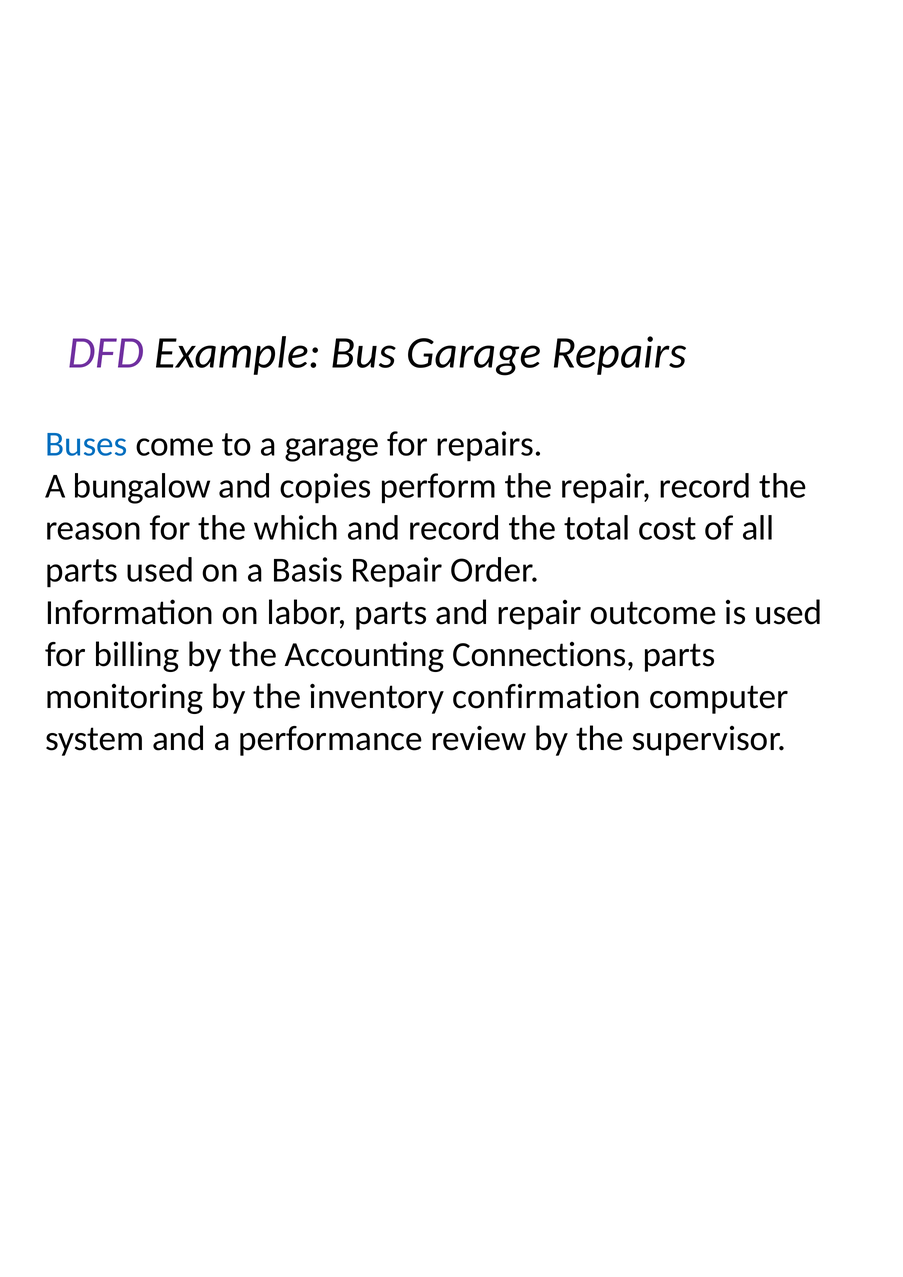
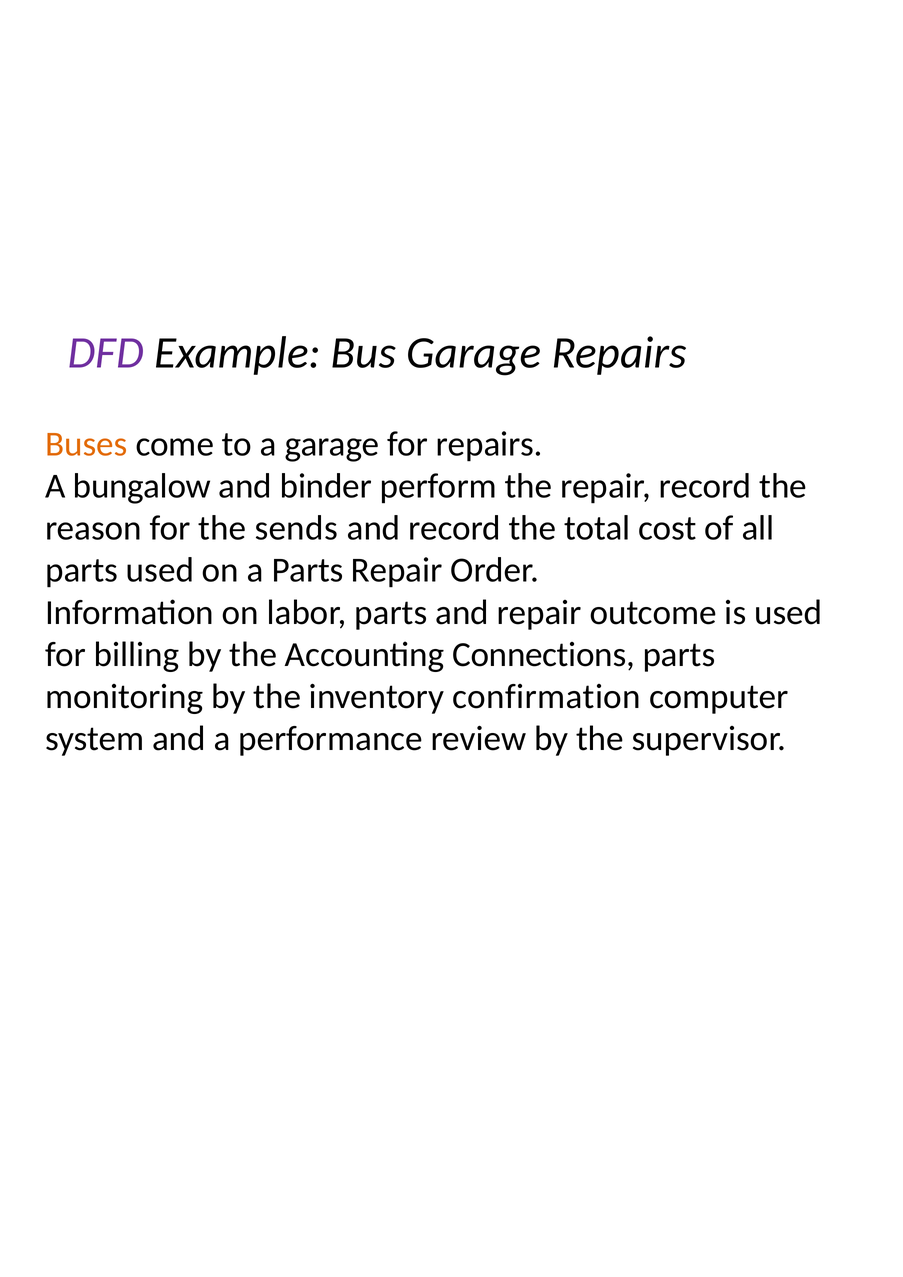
Buses colour: blue -> orange
copies: copies -> binder
which: which -> sends
a Basis: Basis -> Parts
